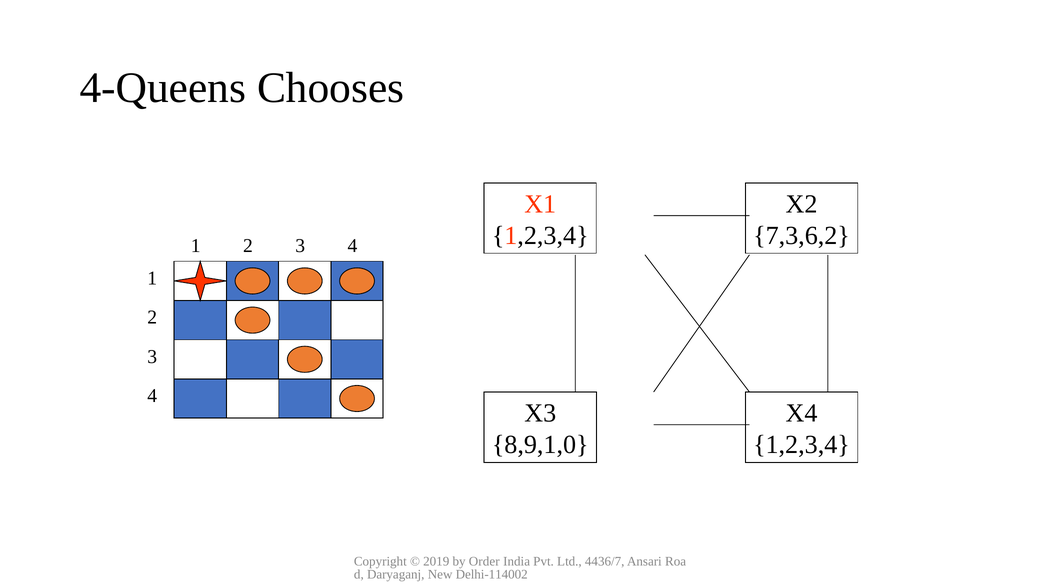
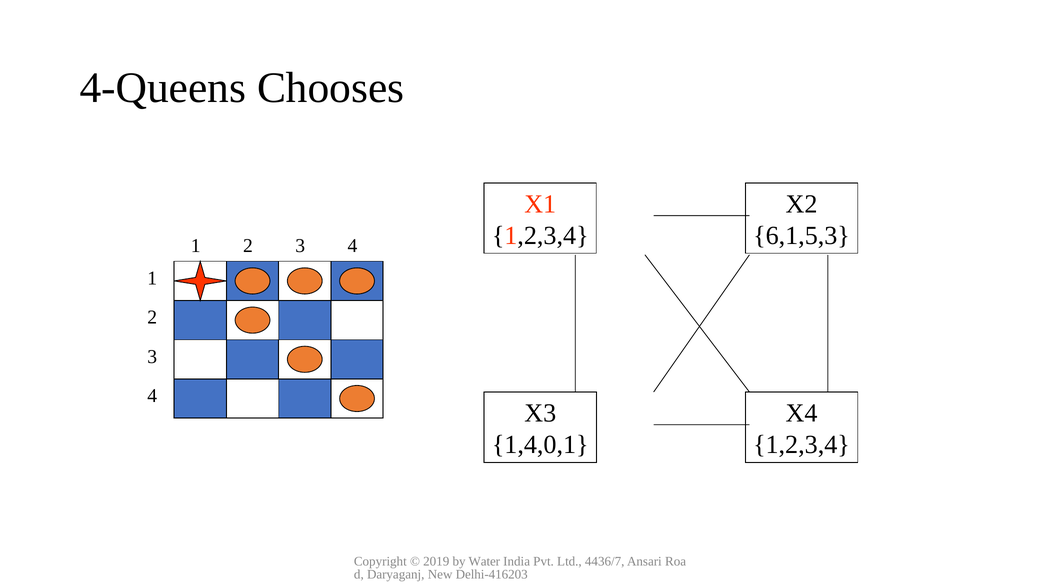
7,3,6,2: 7,3,6,2 -> 6,1,5,3
8,9,1,0: 8,9,1,0 -> 1,4,0,1
Order: Order -> Water
Delhi-114002: Delhi-114002 -> Delhi-416203
